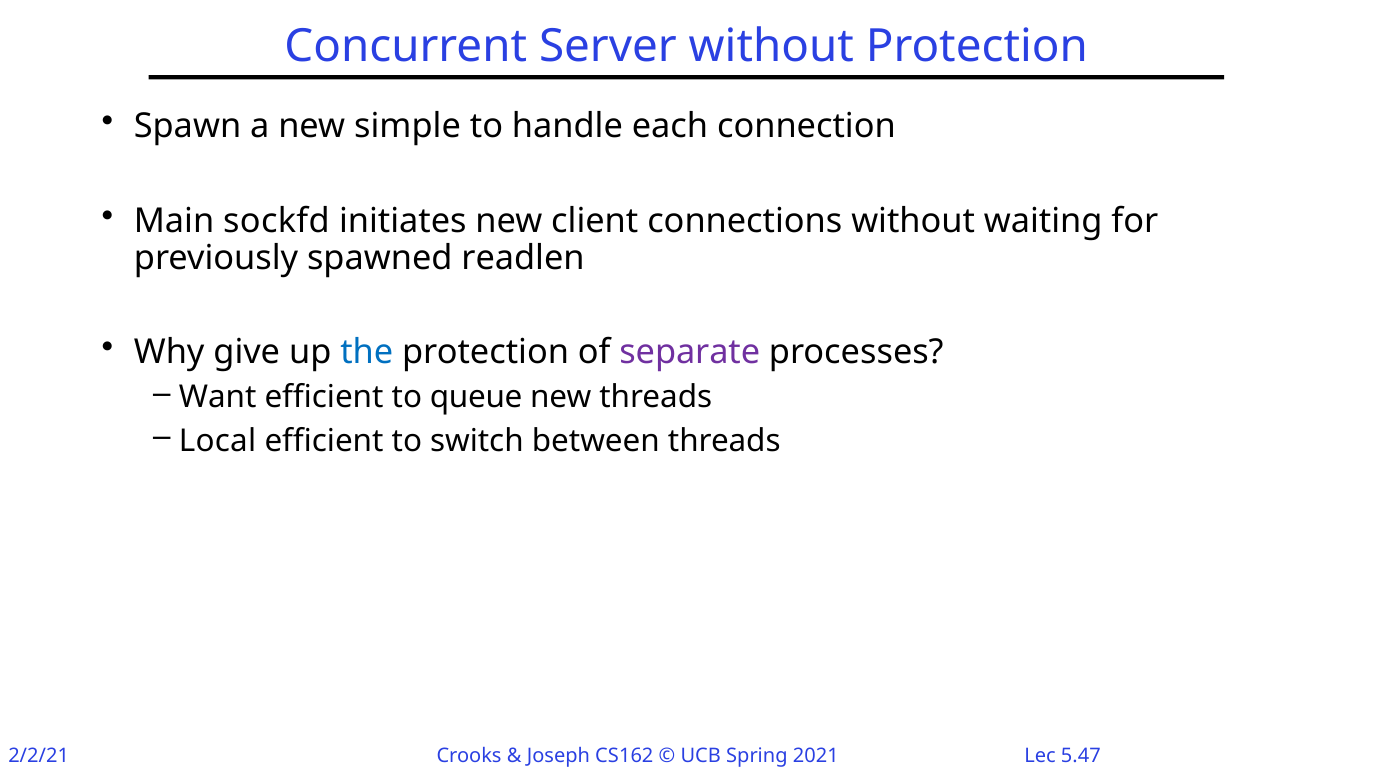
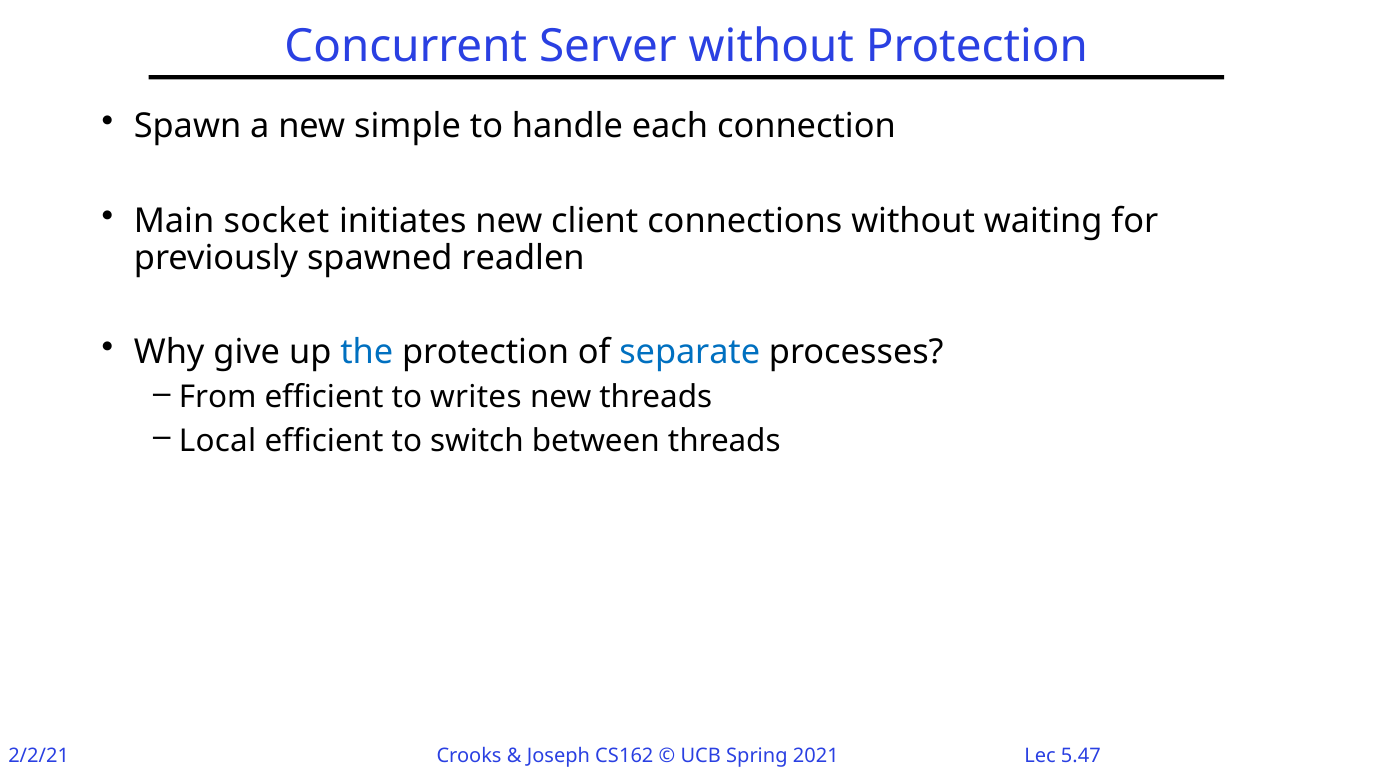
sockfd: sockfd -> socket
separate colour: purple -> blue
Want: Want -> From
queue: queue -> writes
